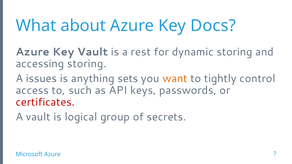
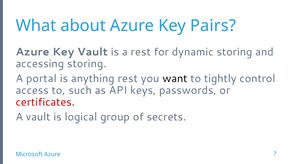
Docs: Docs -> Pairs
issues: issues -> portal
anything sets: sets -> rest
want colour: orange -> black
